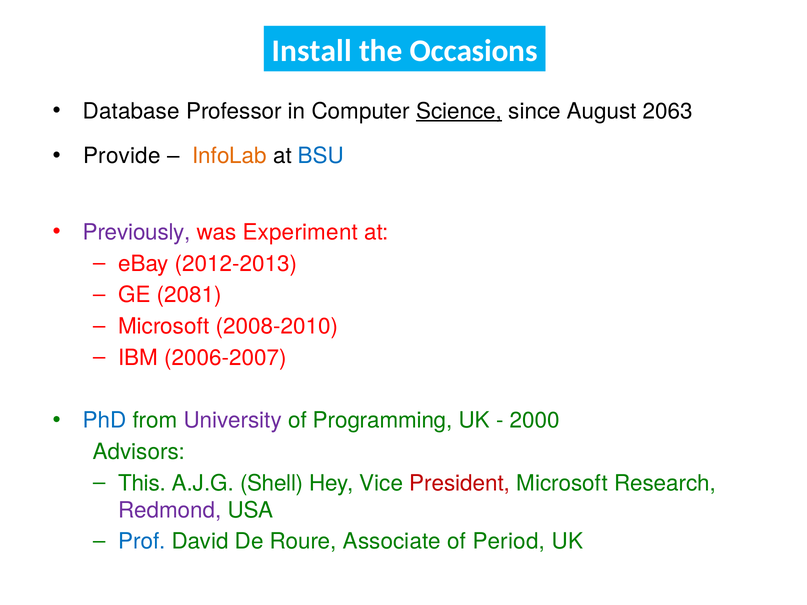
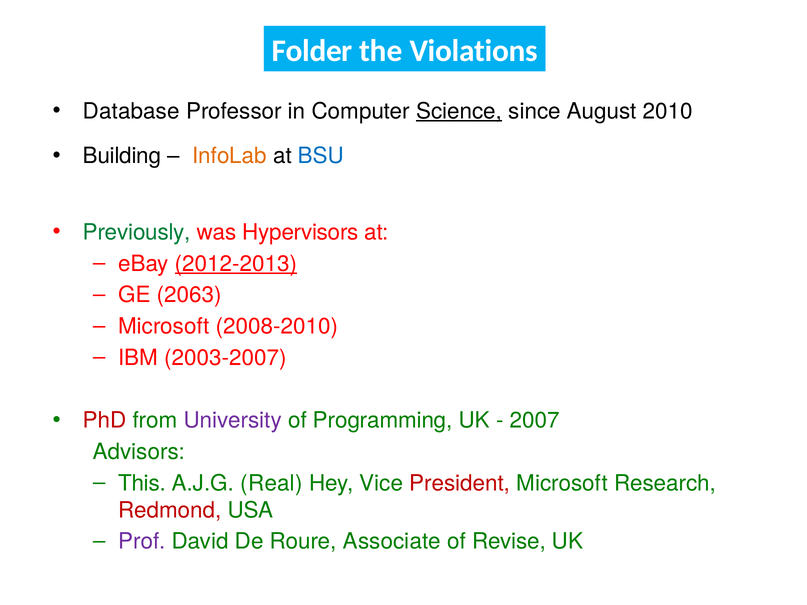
Install: Install -> Folder
Occasions: Occasions -> Violations
2063: 2063 -> 2010
Provide: Provide -> Building
Previously colour: purple -> green
Experiment: Experiment -> Hypervisors
2012-2013 underline: none -> present
2081: 2081 -> 2063
2006-2007: 2006-2007 -> 2003-2007
PhD colour: blue -> red
2000: 2000 -> 2007
Shell: Shell -> Real
Redmond colour: purple -> red
Prof colour: blue -> purple
Period: Period -> Revise
